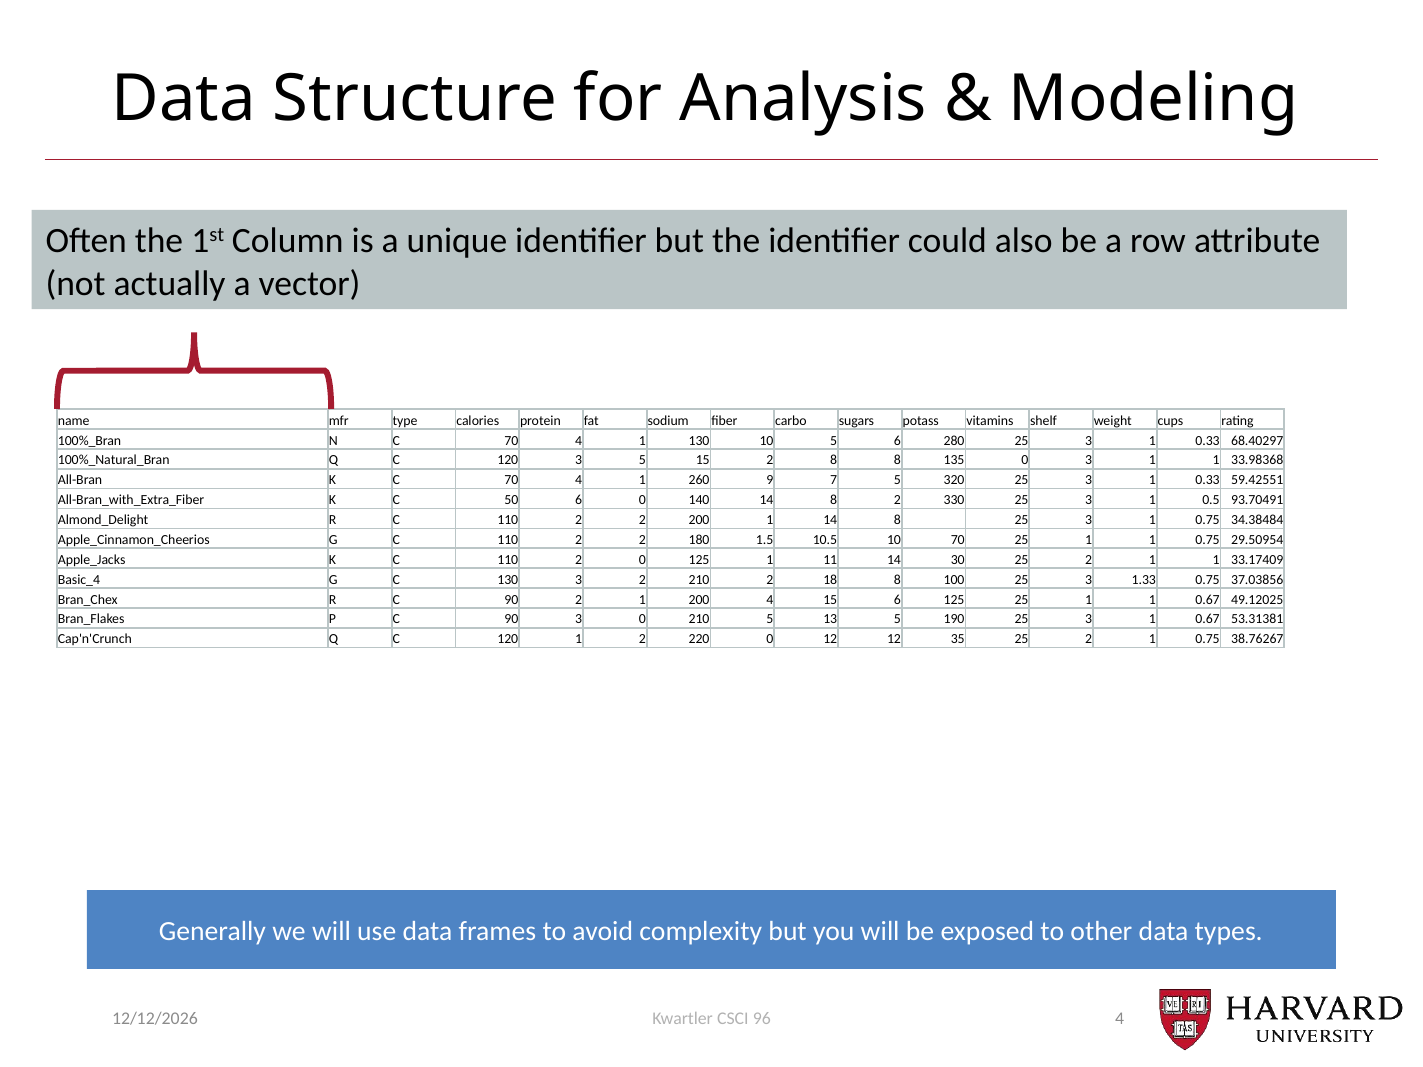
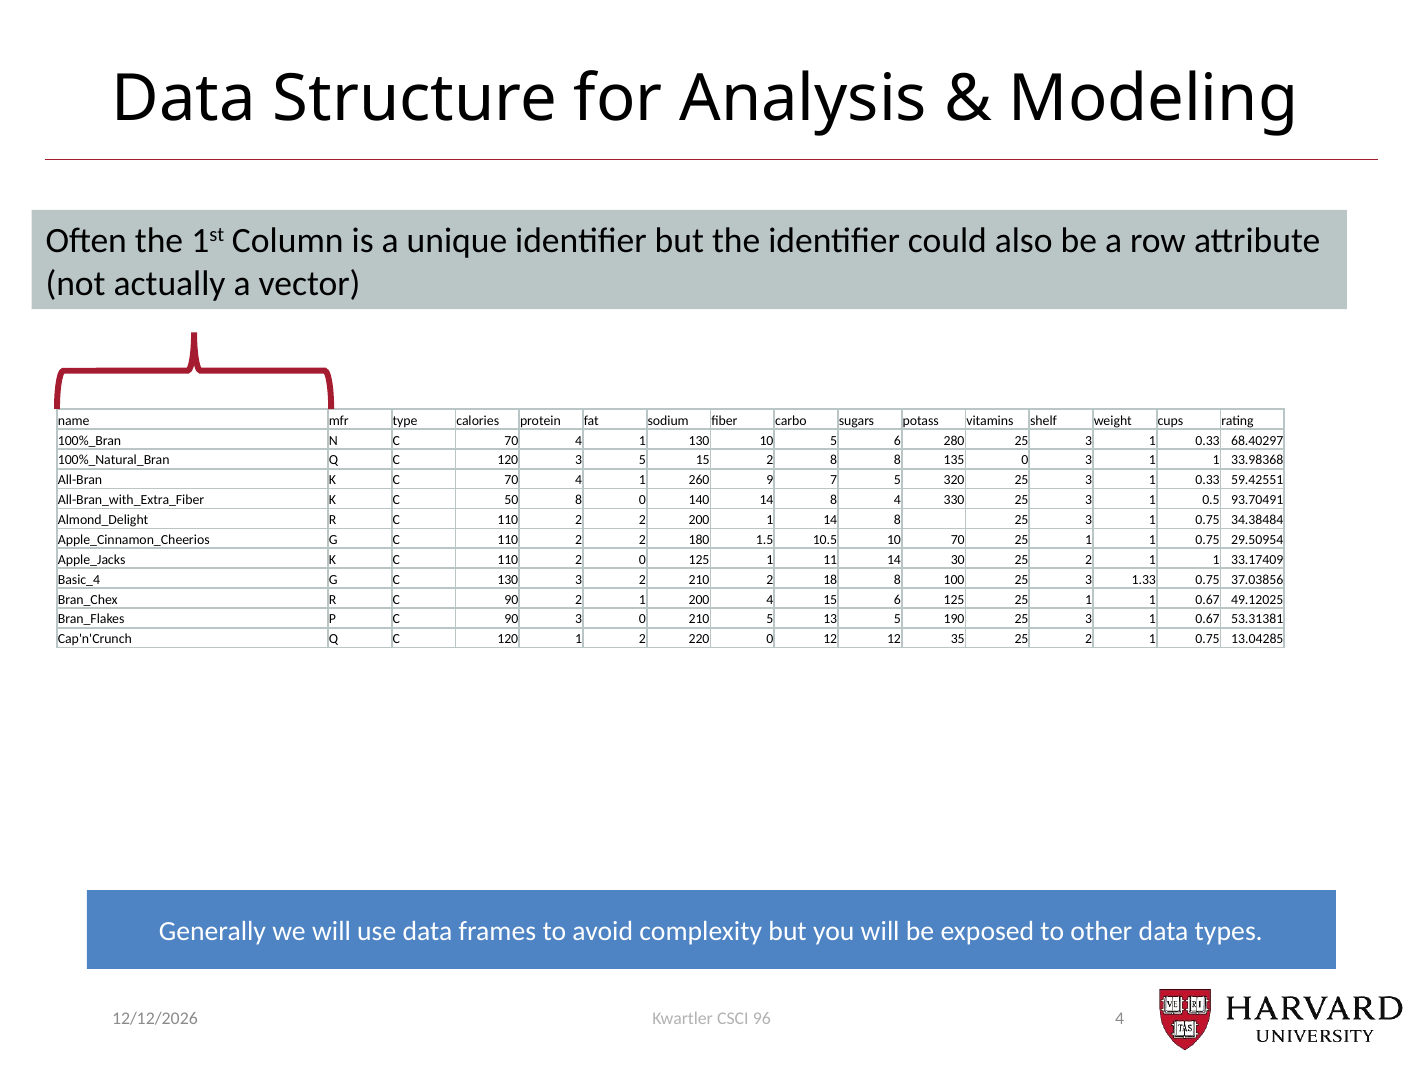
50 6: 6 -> 8
8 2: 2 -> 4
38.76267: 38.76267 -> 13.04285
